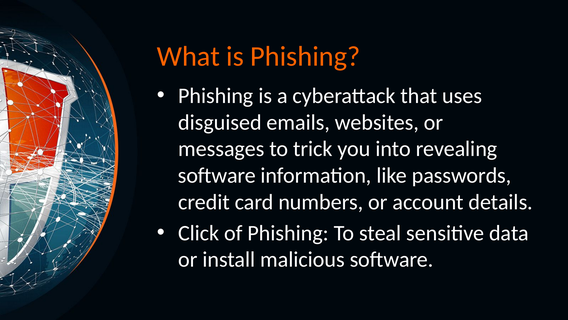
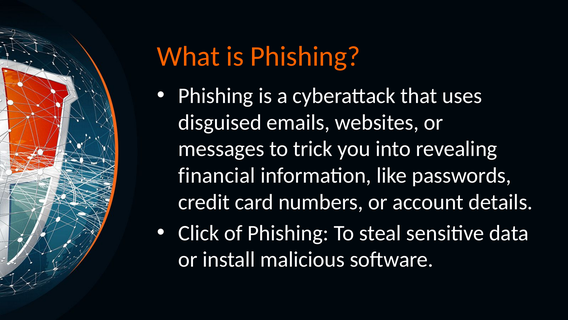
software at (217, 175): software -> financial
